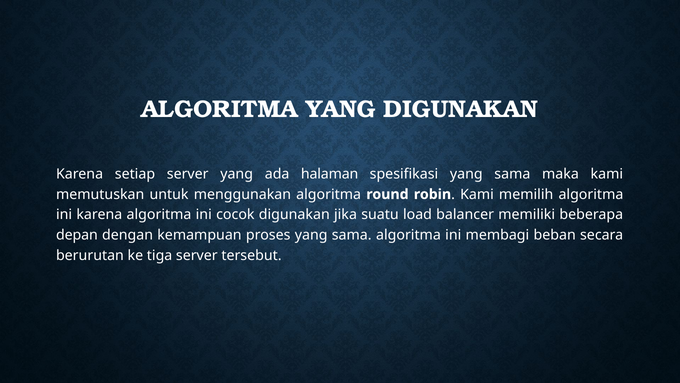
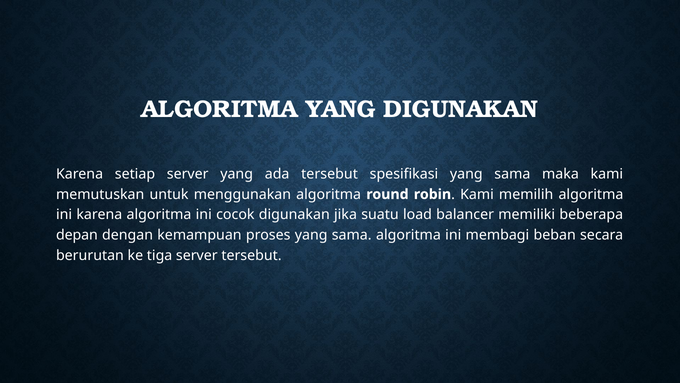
ada halaman: halaman -> tersebut
